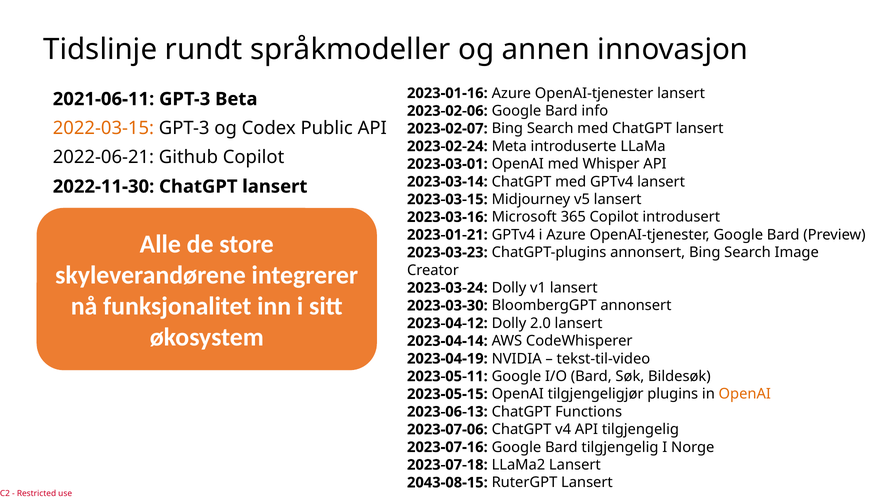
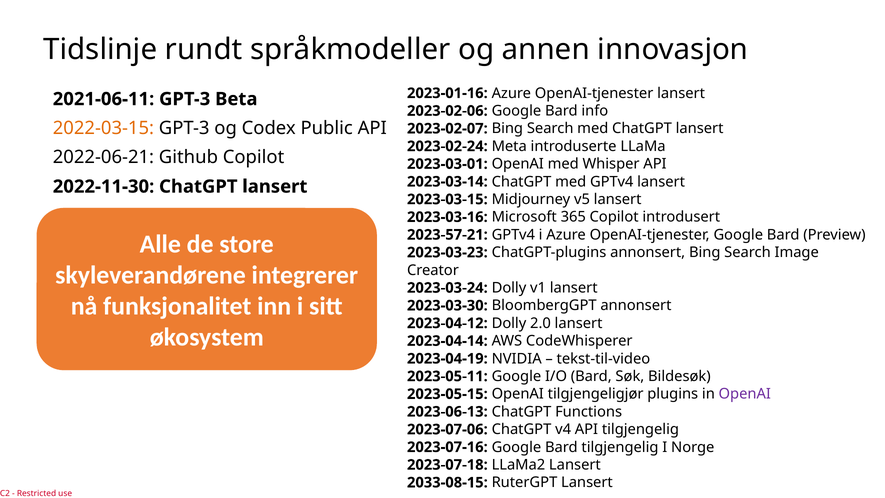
2023-01-21: 2023-01-21 -> 2023-57-21
OpenAI at (745, 394) colour: orange -> purple
2043-08-15: 2043-08-15 -> 2033-08-15
